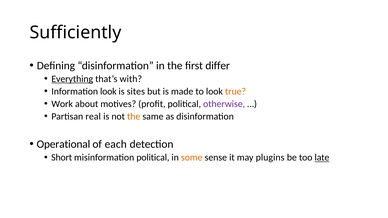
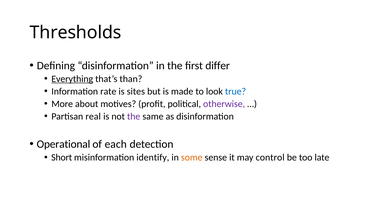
Sufficiently: Sufficiently -> Thresholds
with: with -> than
Information look: look -> rate
true colour: orange -> blue
Work: Work -> More
the at (134, 116) colour: orange -> purple
misinformation political: political -> identify
plugins: plugins -> control
late underline: present -> none
